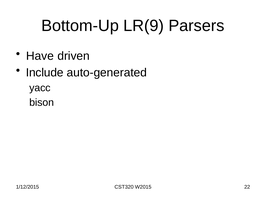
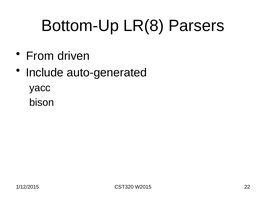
LR(9: LR(9 -> LR(8
Have: Have -> From
